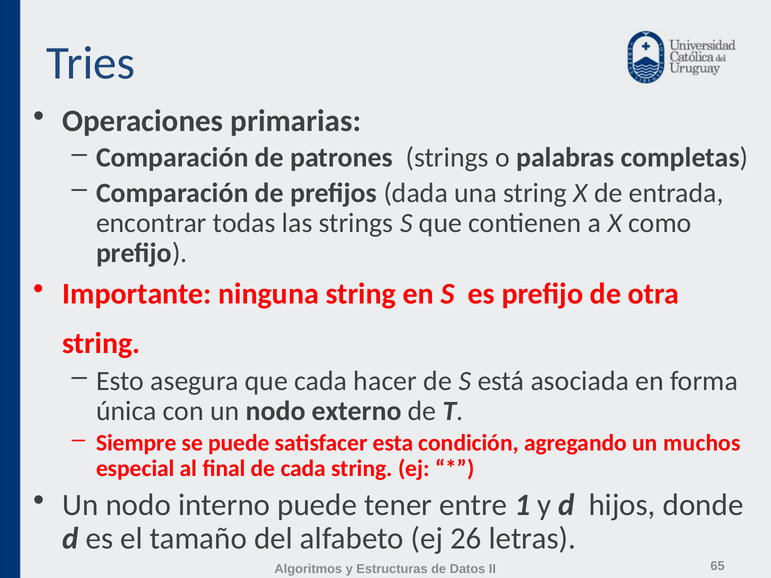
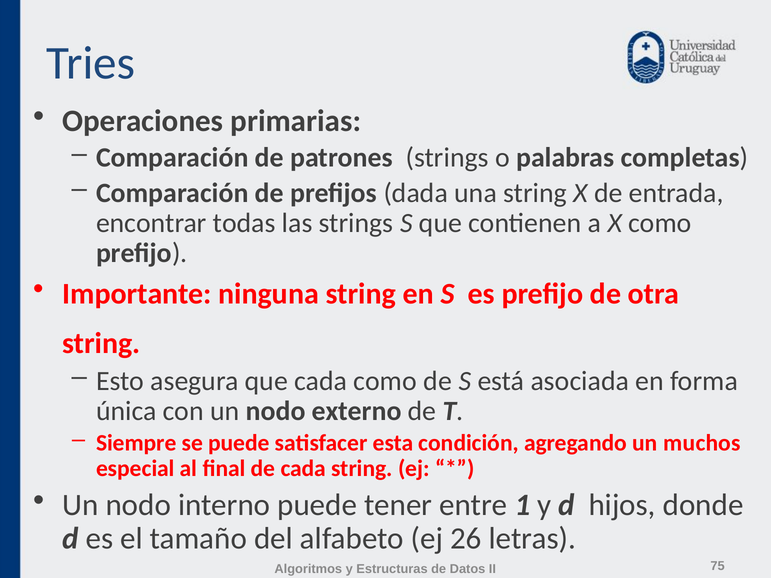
cada hacer: hacer -> como
65: 65 -> 75
